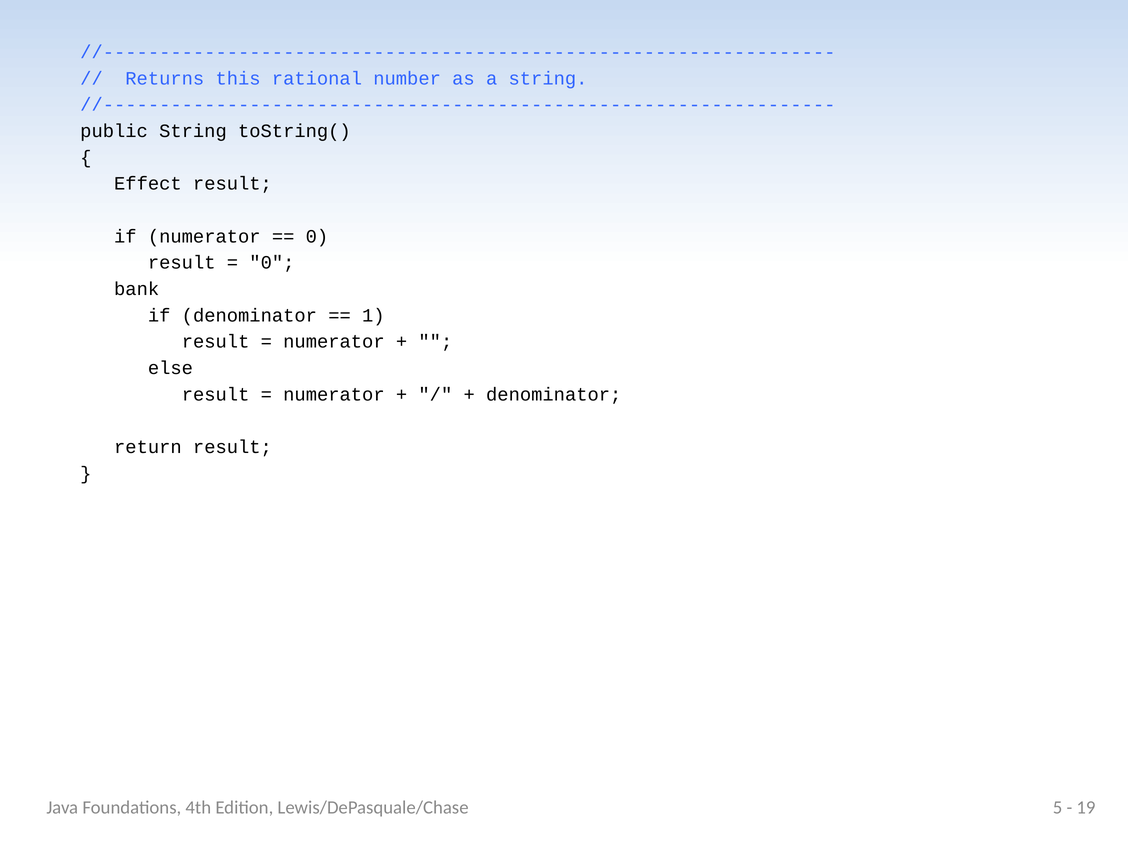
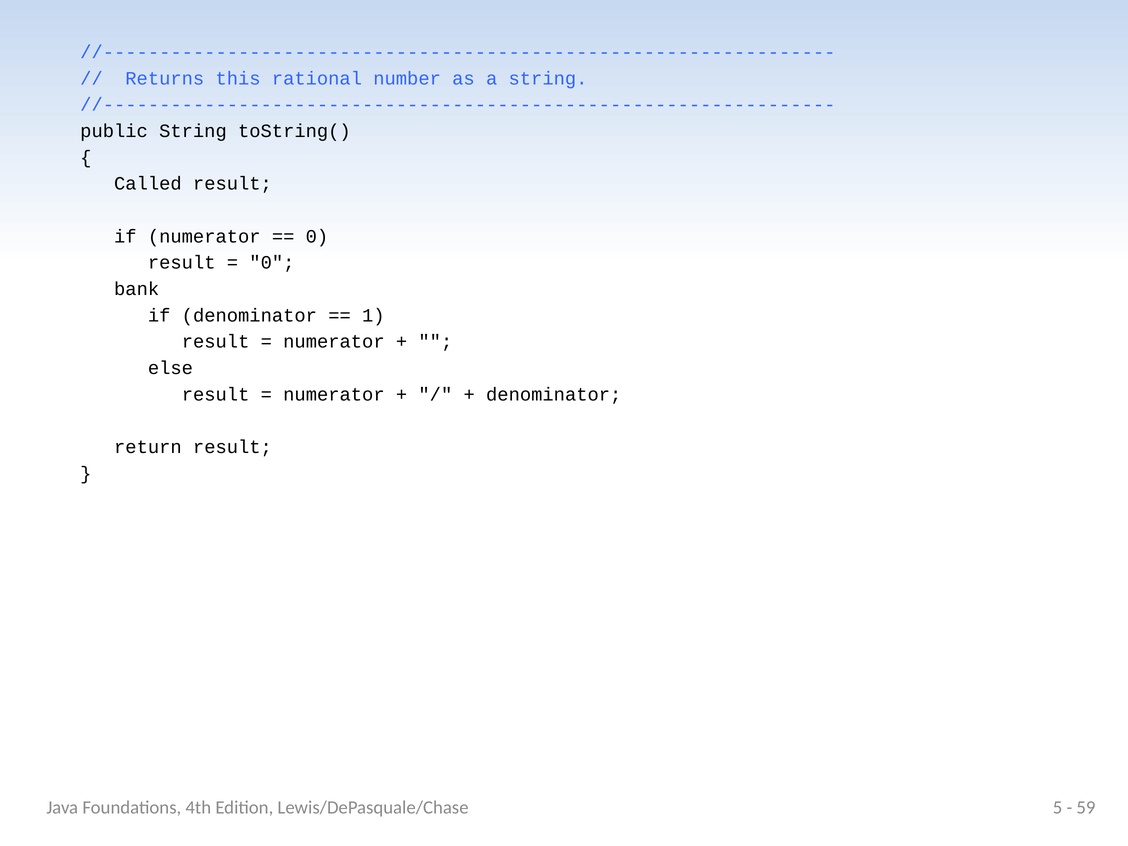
Effect: Effect -> Called
19: 19 -> 59
